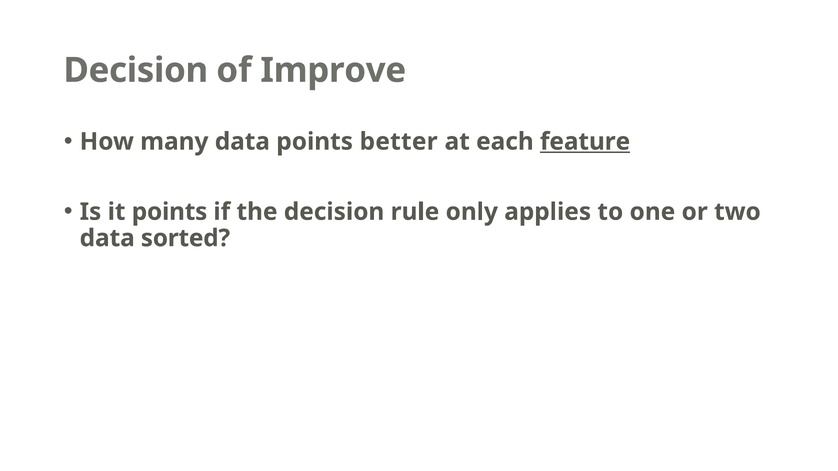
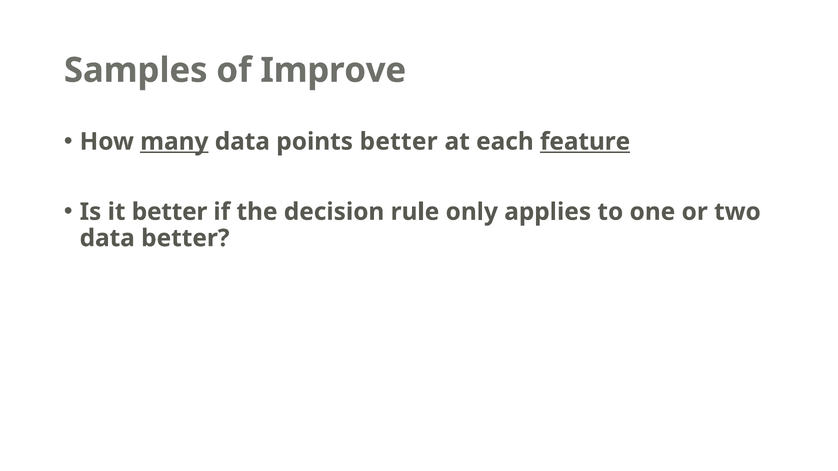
Decision at (136, 70): Decision -> Samples
many underline: none -> present
it points: points -> better
data sorted: sorted -> better
